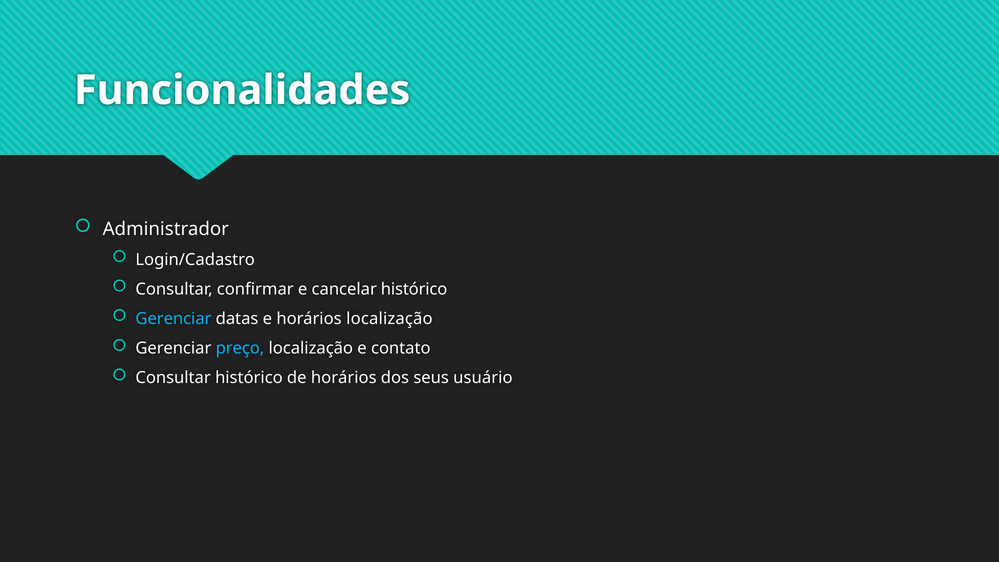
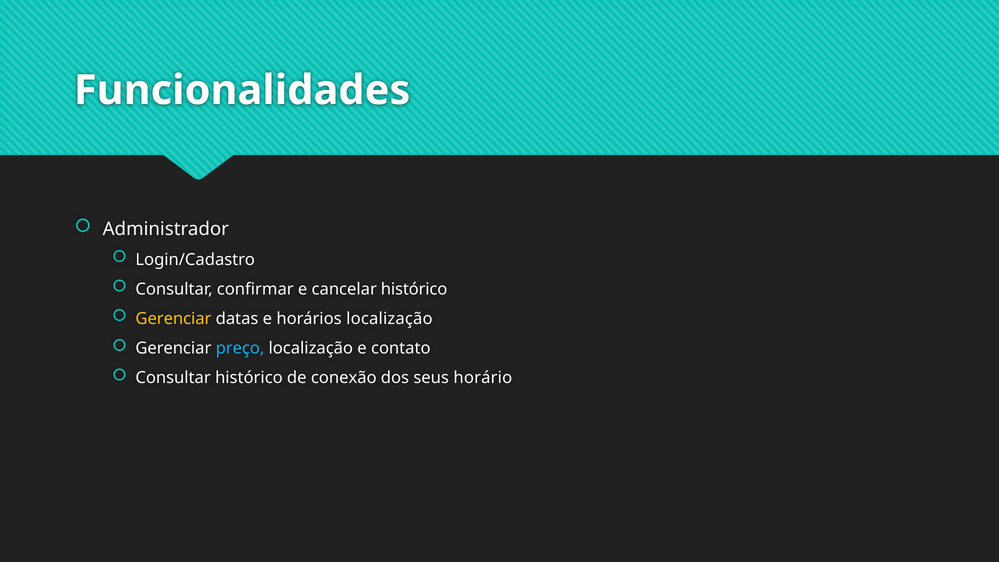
Gerenciar at (173, 319) colour: light blue -> yellow
de horários: horários -> conexão
usuário: usuário -> horário
